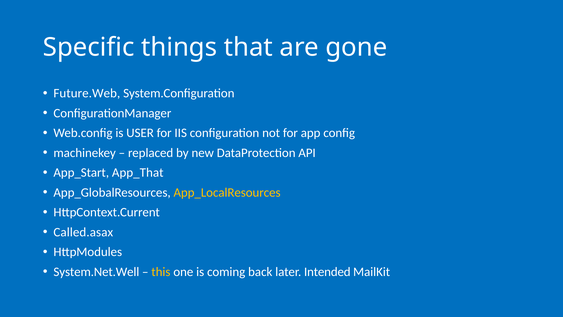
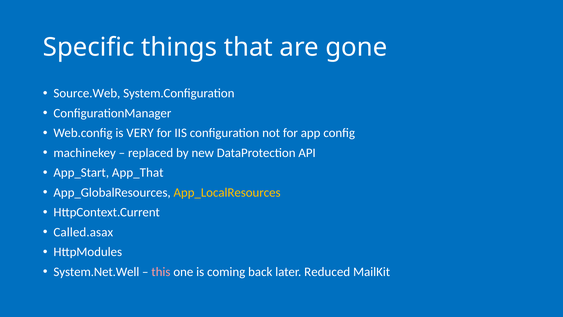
Future.Web: Future.Web -> Source.Web
USER: USER -> VERY
this colour: yellow -> pink
Intended: Intended -> Reduced
